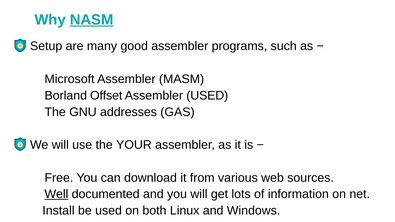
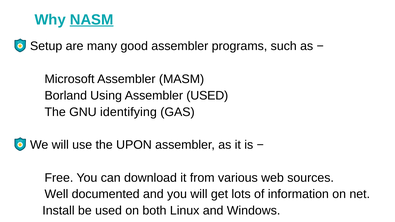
Offset: Offset -> Using
addresses: addresses -> identifying
YOUR: YOUR -> UPON
Well underline: present -> none
